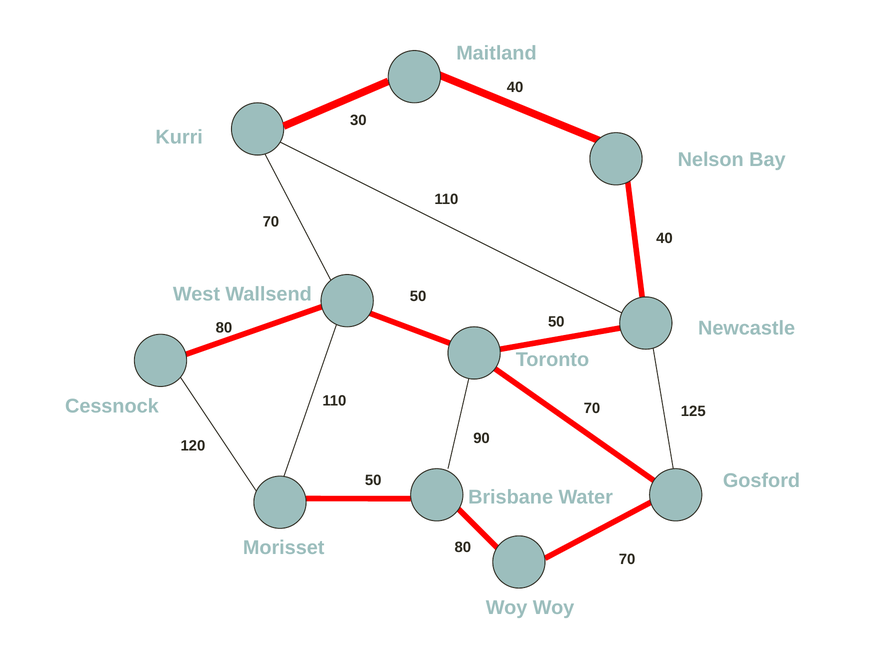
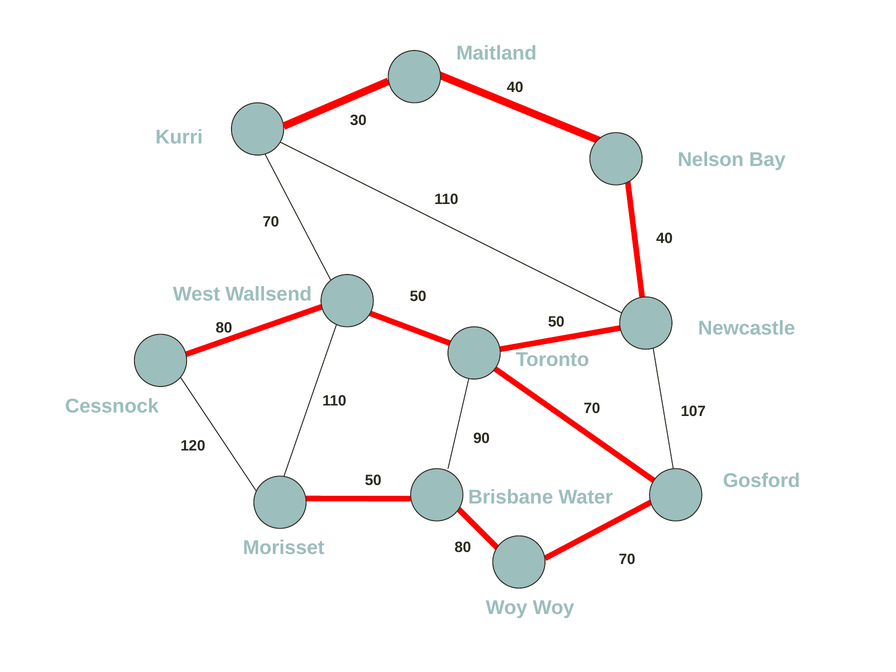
125: 125 -> 107
